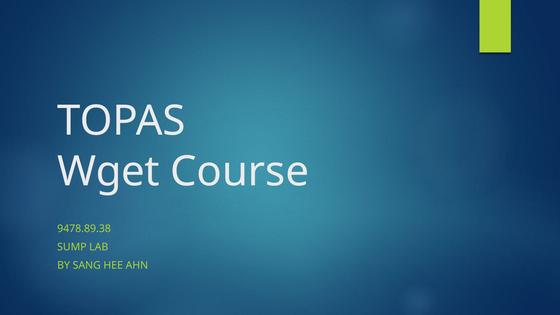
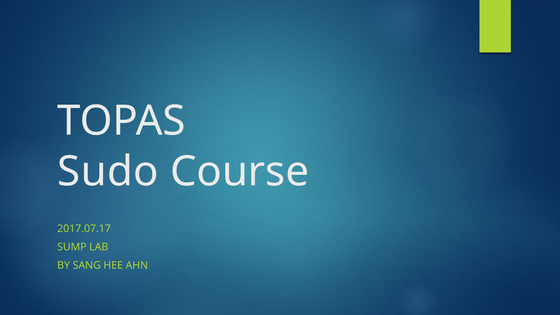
Wget: Wget -> Sudo
9478.89.38: 9478.89.38 -> 2017.07.17
